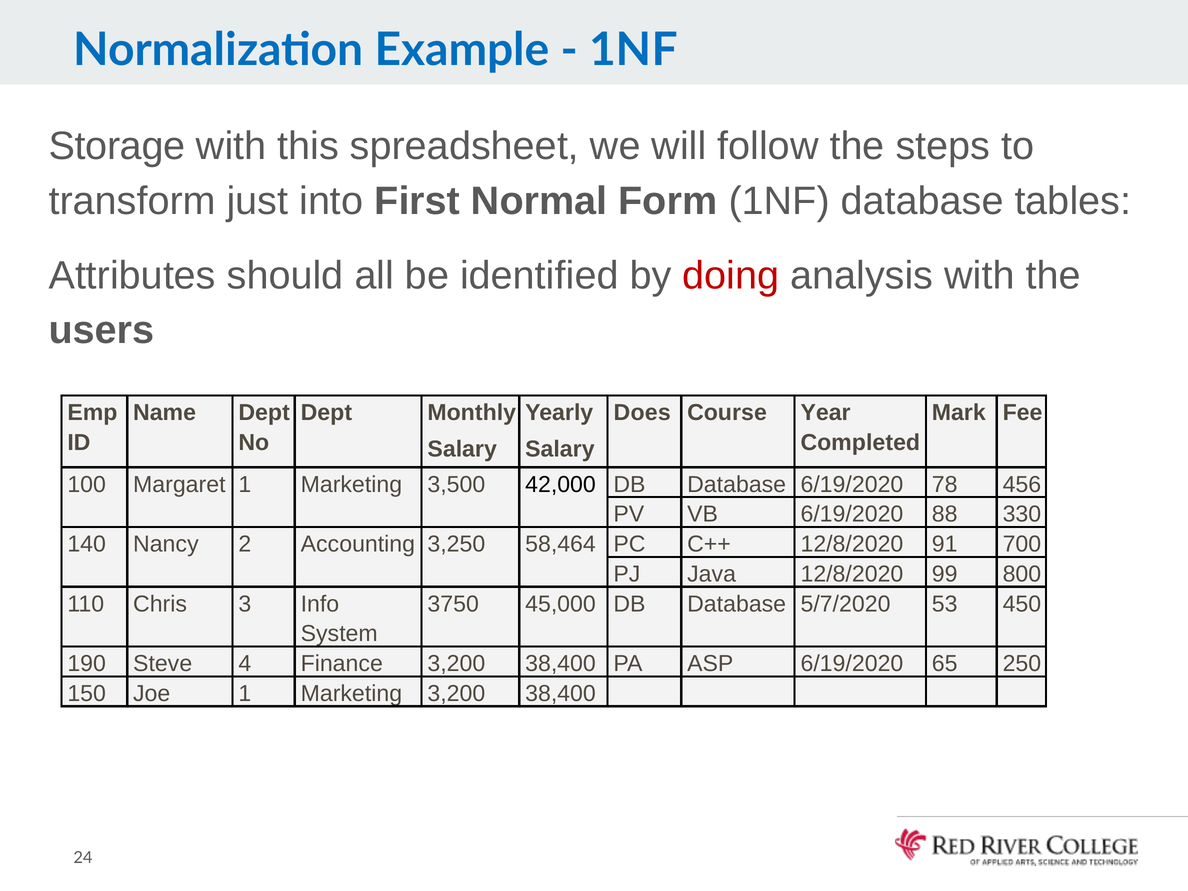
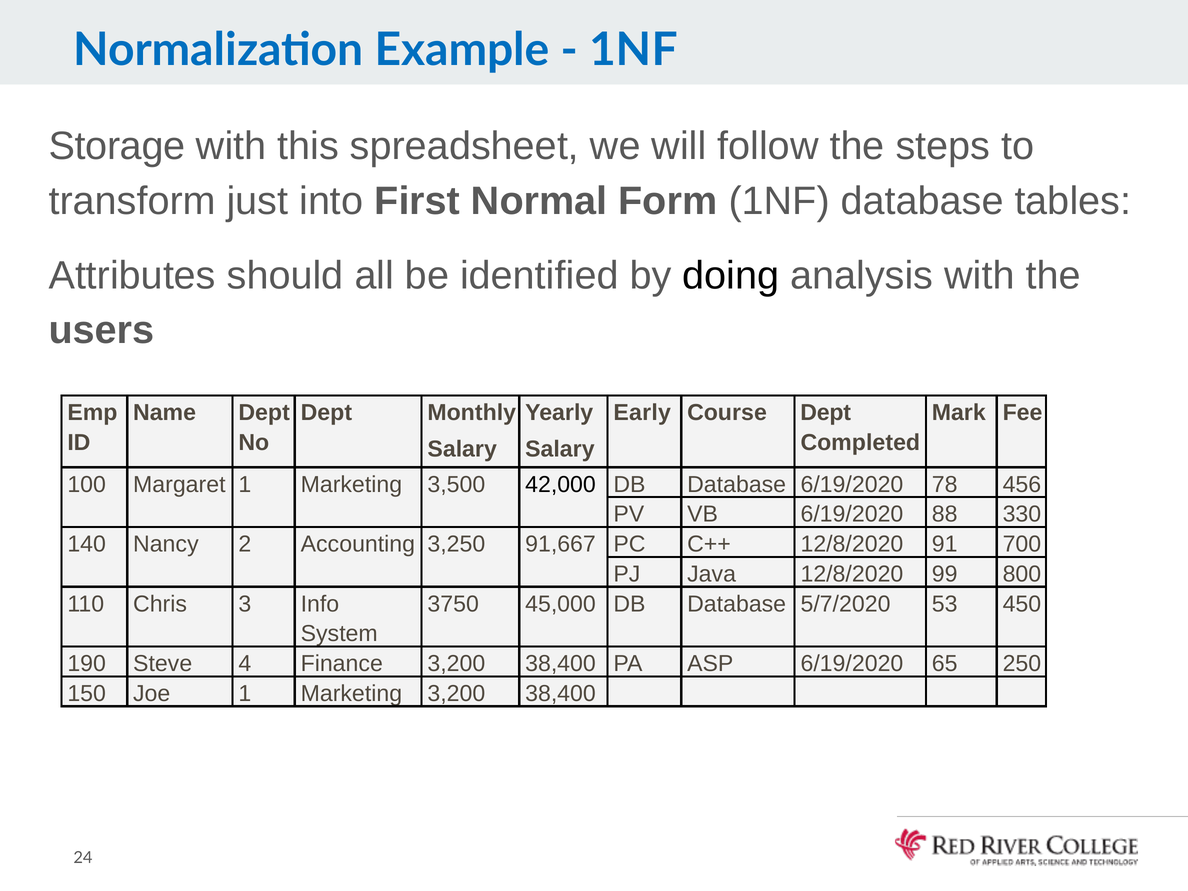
doing colour: red -> black
Does: Does -> Early
Course Year: Year -> Dept
58,464: 58,464 -> 91,667
